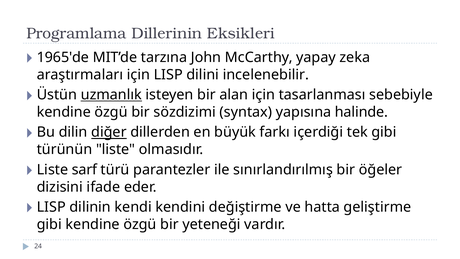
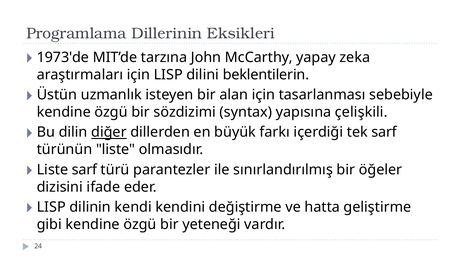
1965'de: 1965'de -> 1973'de
incelenebilir: incelenebilir -> beklentilerin
uzmanlık underline: present -> none
halinde: halinde -> çelişkili
tek gibi: gibi -> sarf
